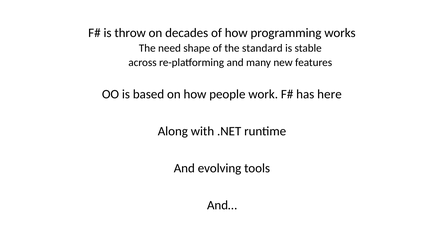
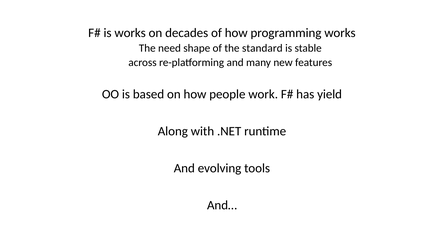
is throw: throw -> works
here: here -> yield
